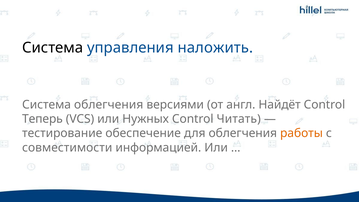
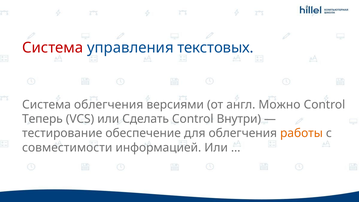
Система at (53, 48) colour: black -> red
наложить: наложить -> текстовых
Найдёт: Найдёт -> Можно
Нужных: Нужных -> Сделать
Читать: Читать -> Внутри
